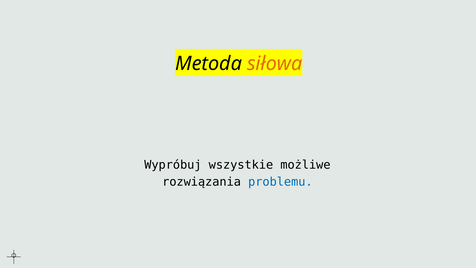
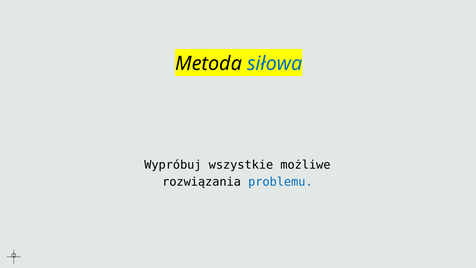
siłowa colour: orange -> blue
